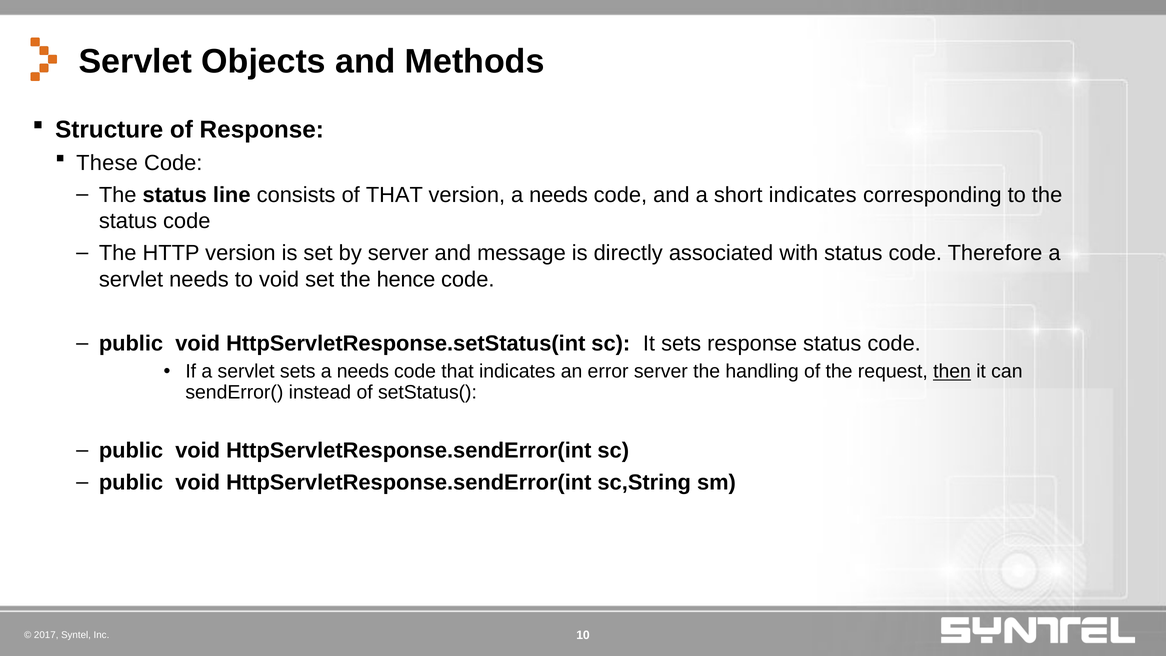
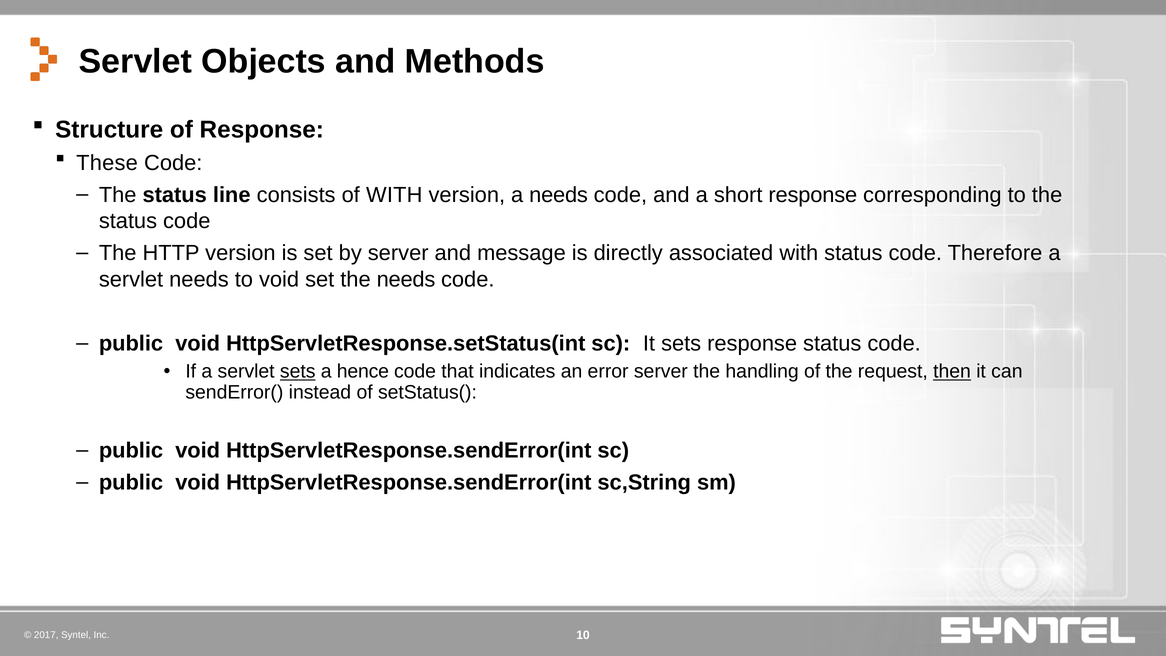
of THAT: THAT -> WITH
short indicates: indicates -> response
the hence: hence -> needs
sets at (298, 371) underline: none -> present
needs at (363, 371): needs -> hence
